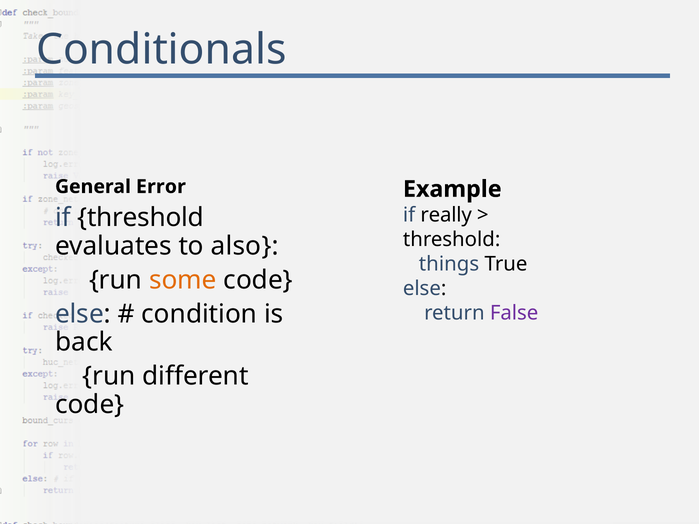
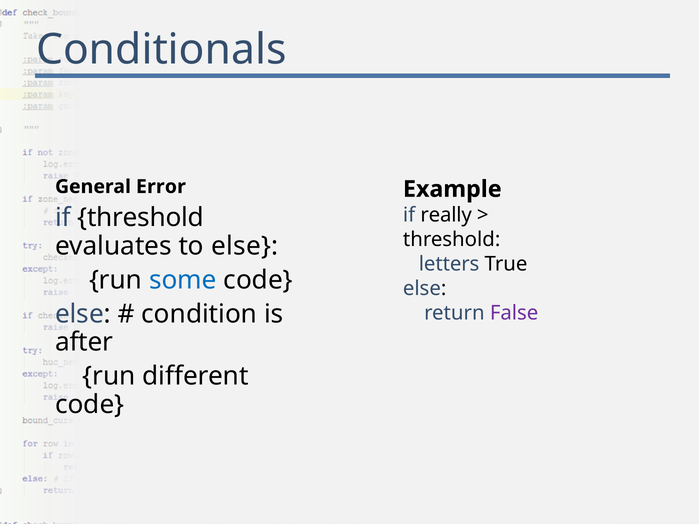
to also: also -> else
things: things -> letters
some colour: orange -> blue
back: back -> after
